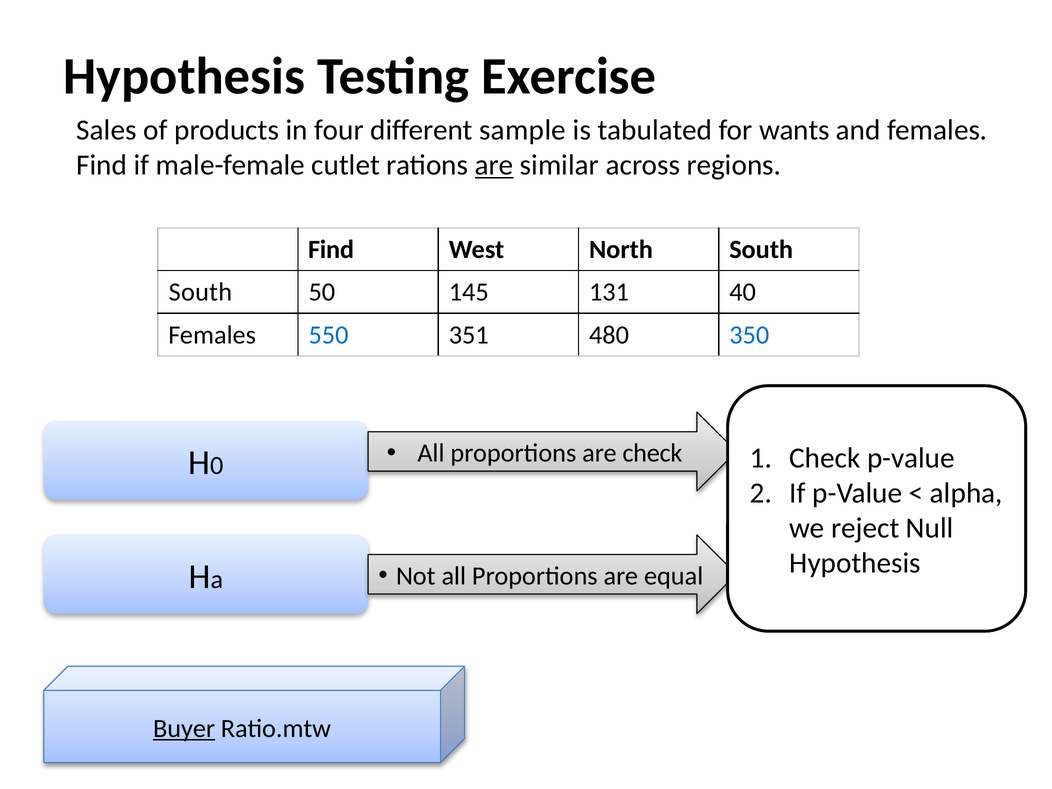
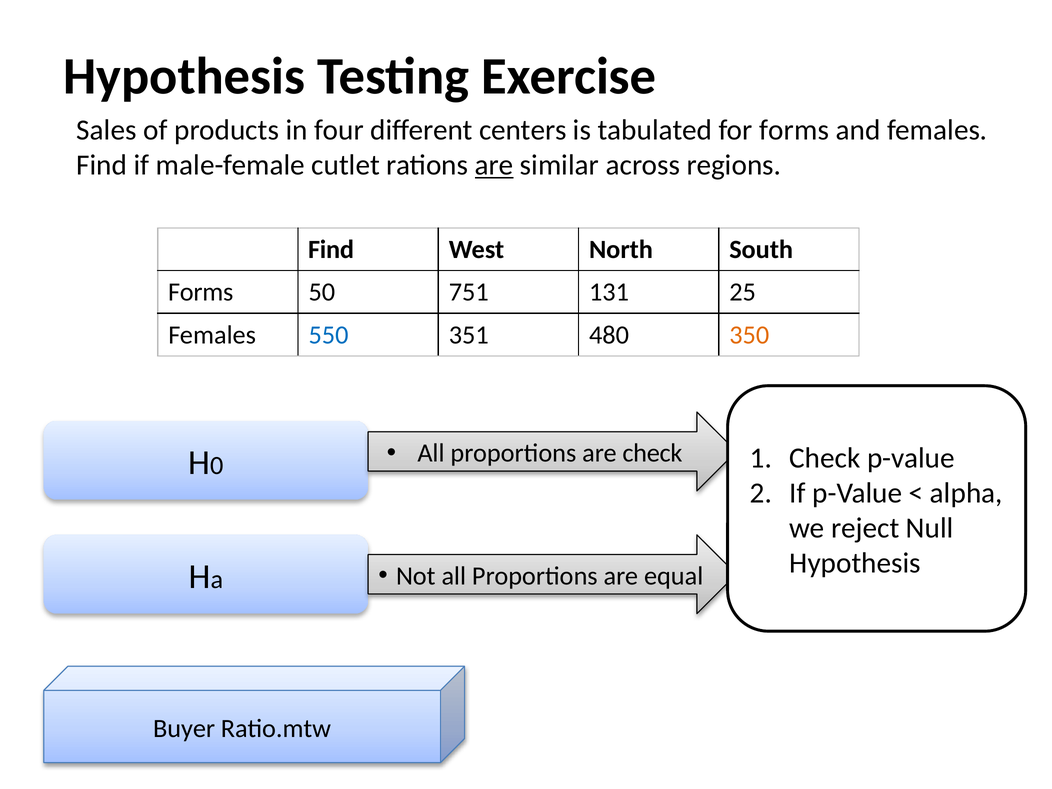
sample: sample -> centers
for wants: wants -> forms
South at (200, 292): South -> Forms
145: 145 -> 751
40: 40 -> 25
350 colour: blue -> orange
Buyer underline: present -> none
